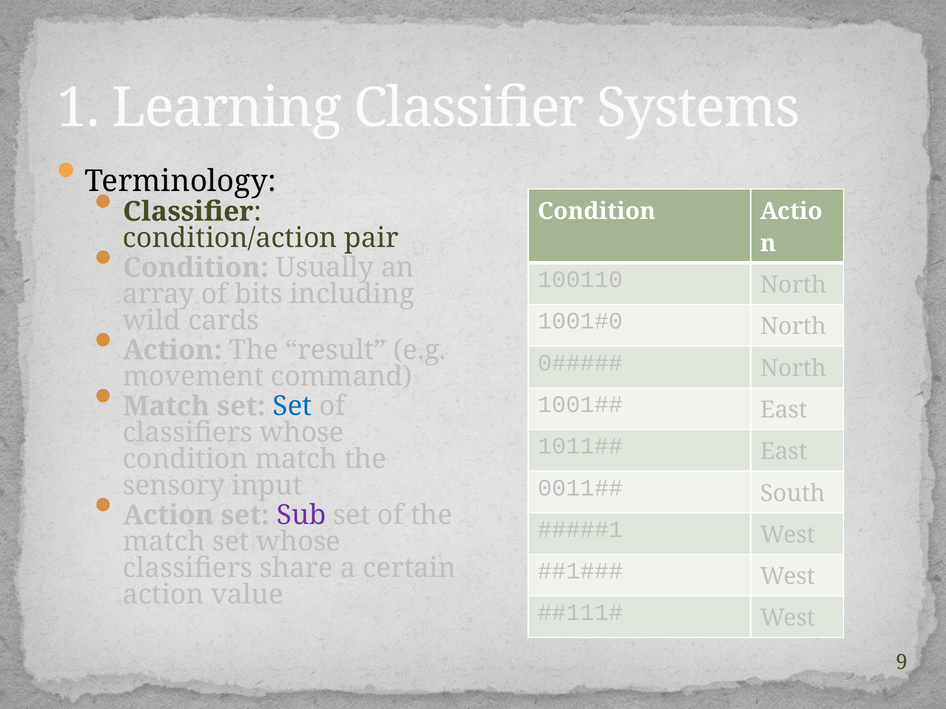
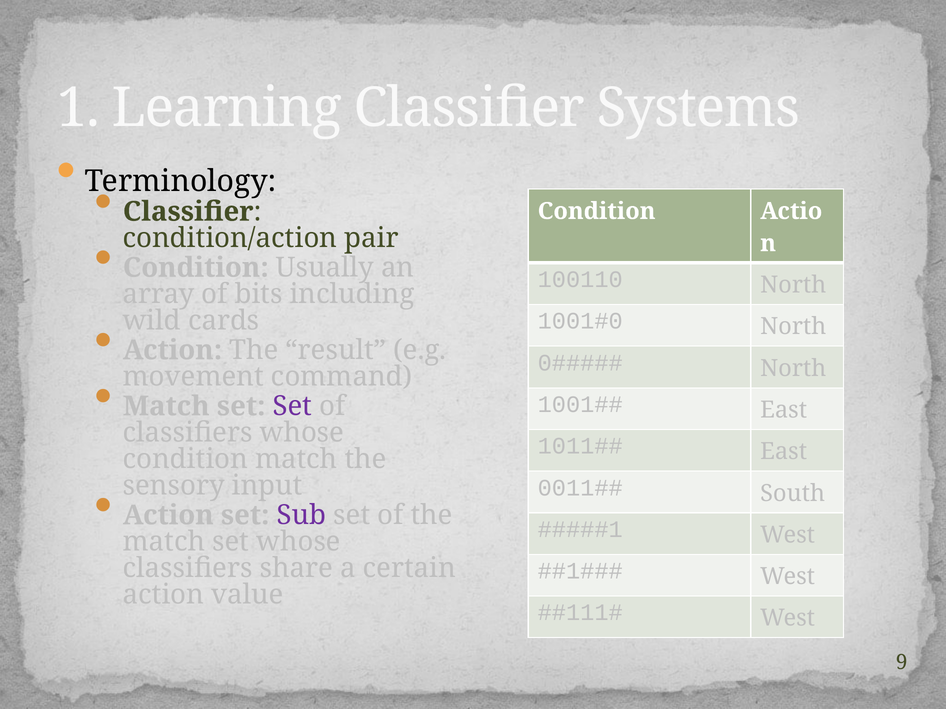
Set at (292, 407) colour: blue -> purple
